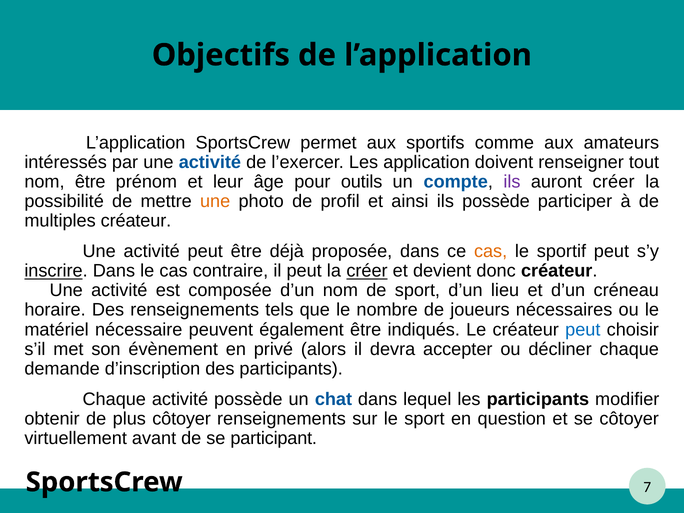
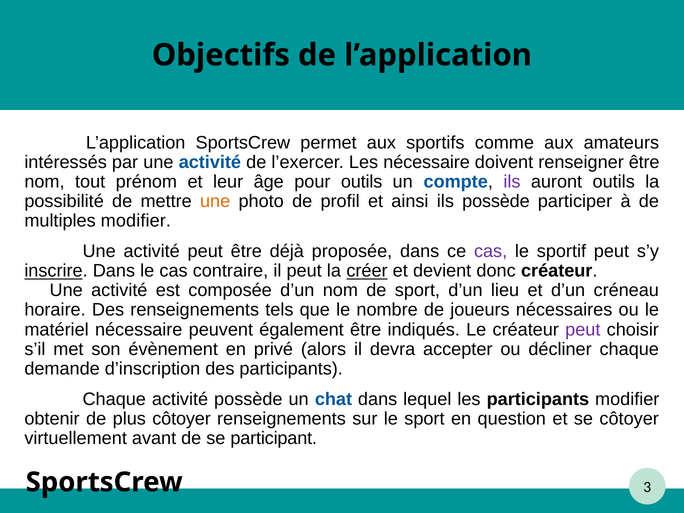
Les application: application -> nécessaire
renseigner tout: tout -> être
nom être: être -> tout
auront créer: créer -> outils
multiples créateur: créateur -> modifier
cas at (491, 251) colour: orange -> purple
peut at (583, 330) colour: blue -> purple
7: 7 -> 3
